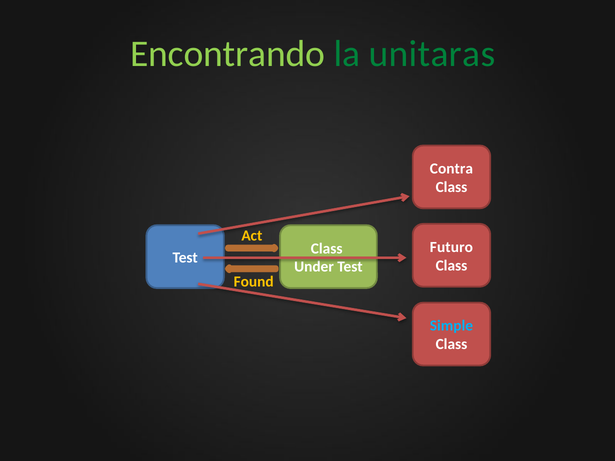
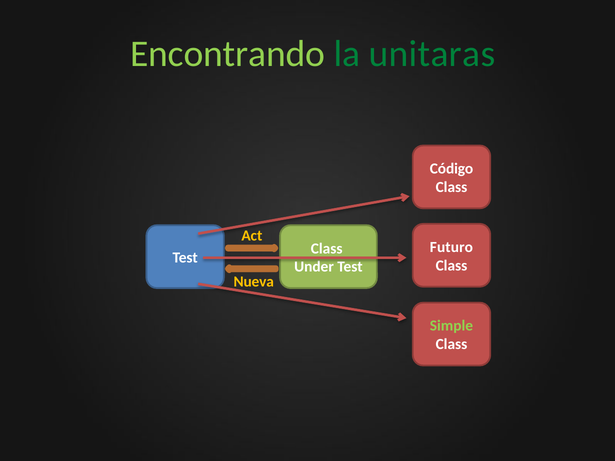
Contra: Contra -> Código
Found: Found -> Nueva
Simple colour: light blue -> light green
